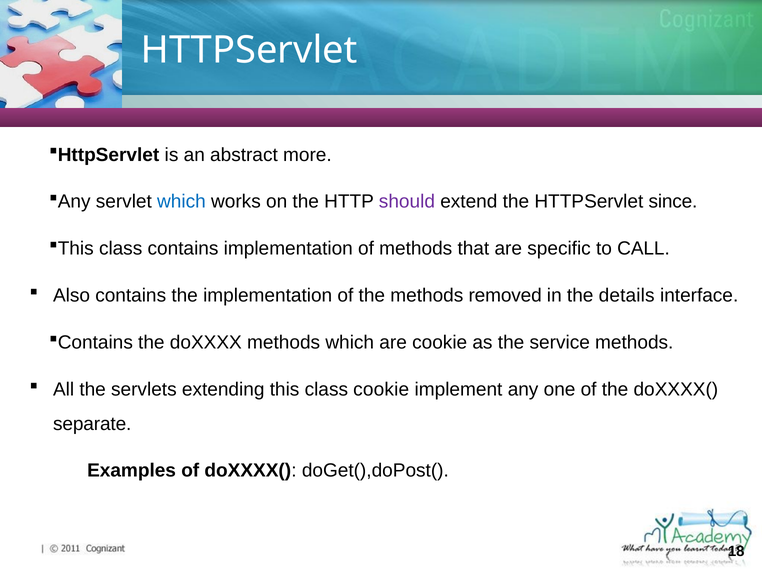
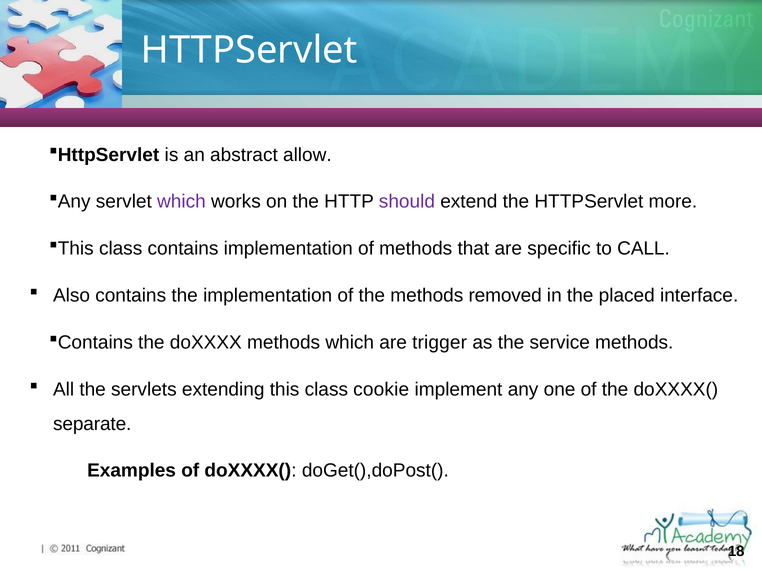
more: more -> allow
which at (181, 202) colour: blue -> purple
since: since -> more
details: details -> placed
are cookie: cookie -> trigger
